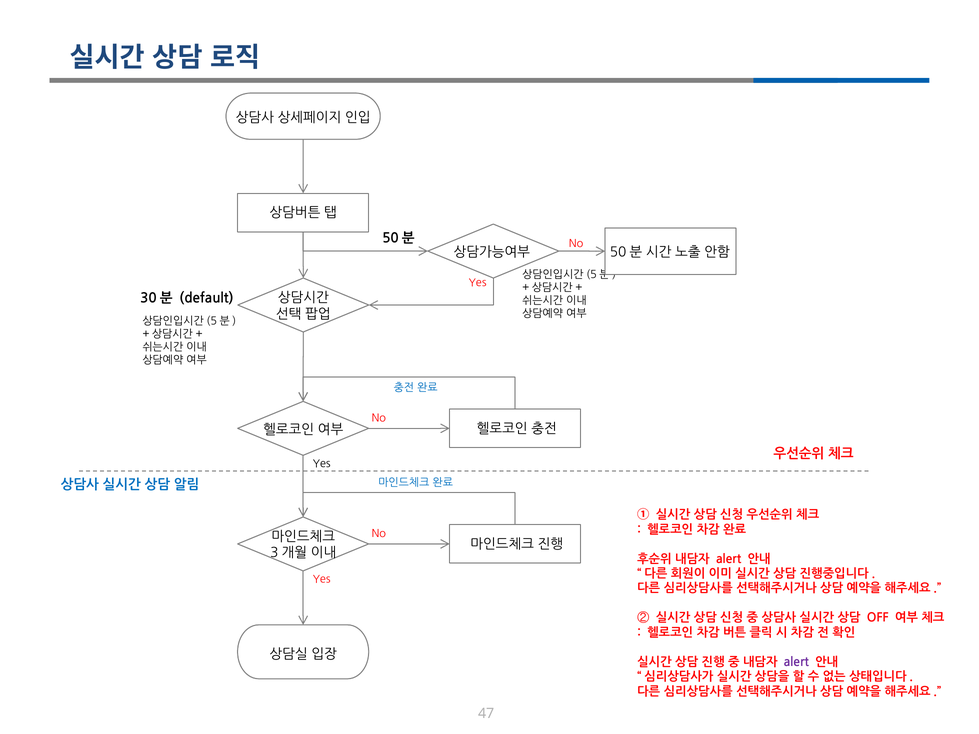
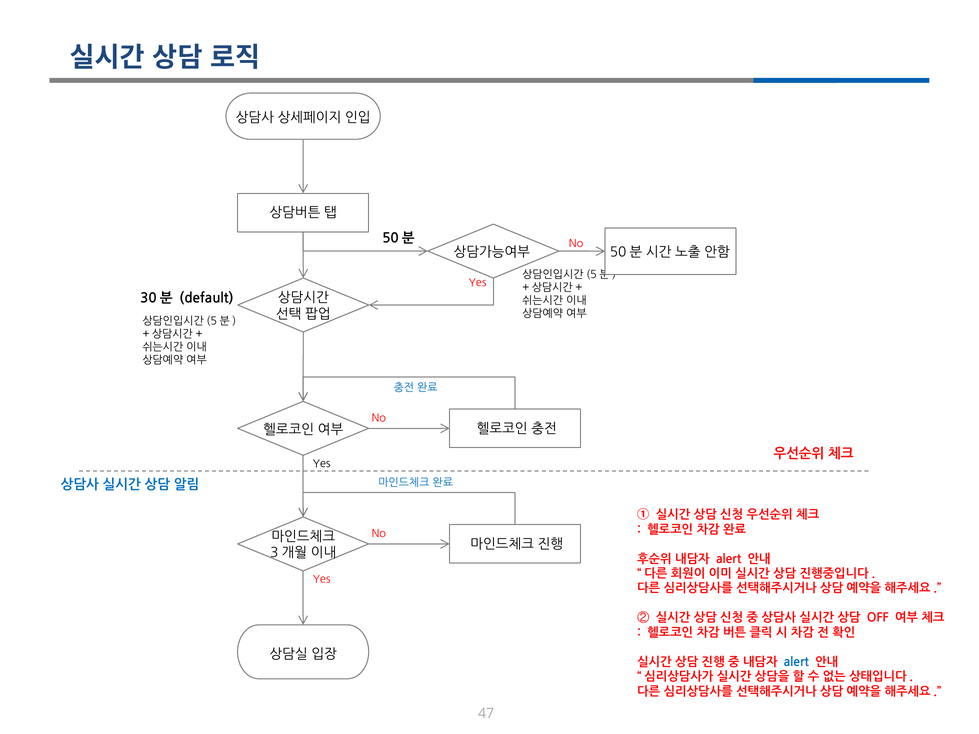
alert at (796, 662) colour: purple -> blue
